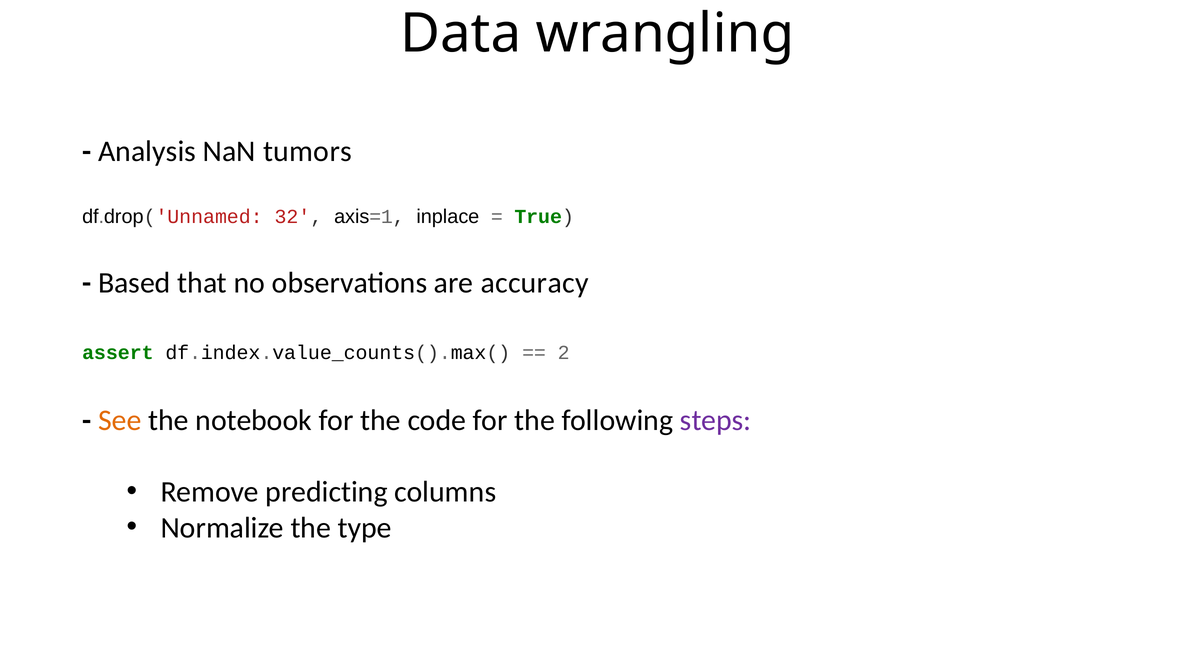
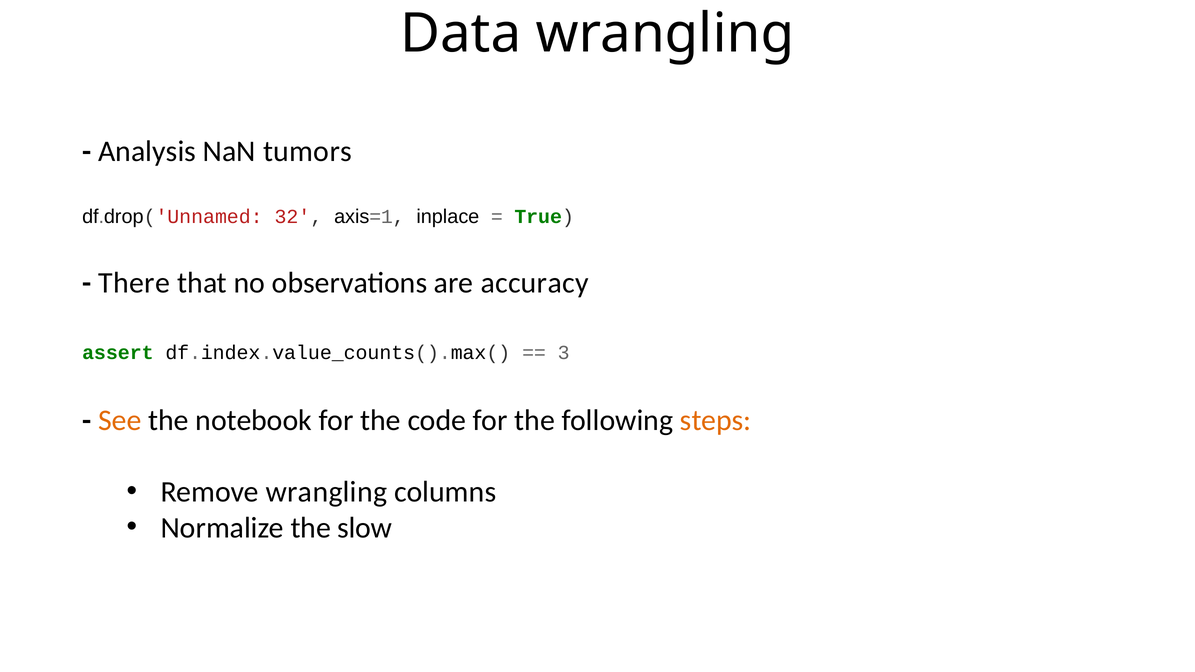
Based: Based -> There
2: 2 -> 3
steps colour: purple -> orange
Remove predicting: predicting -> wrangling
type: type -> slow
